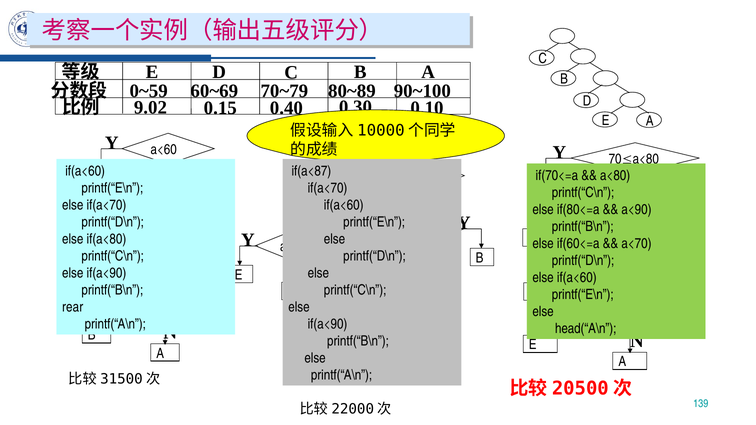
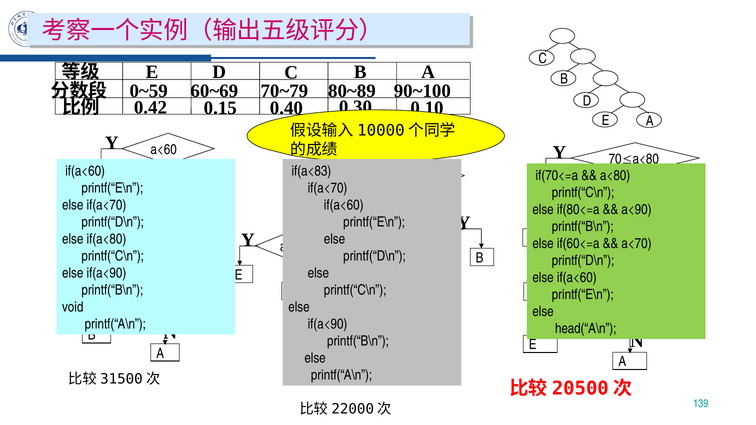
9.02: 9.02 -> 0.42
if(a<87: if(a<87 -> if(a<83
rear: rear -> void
